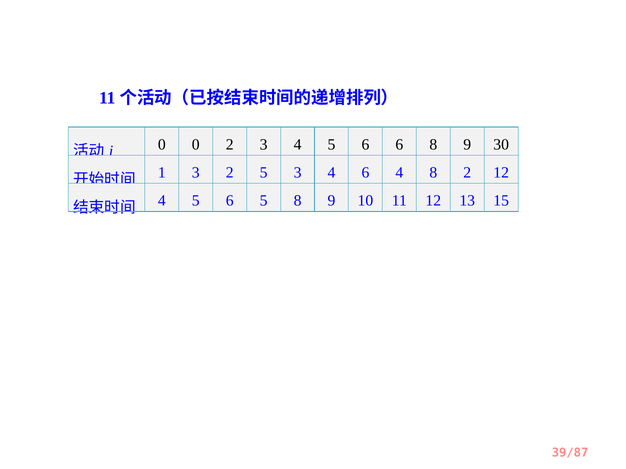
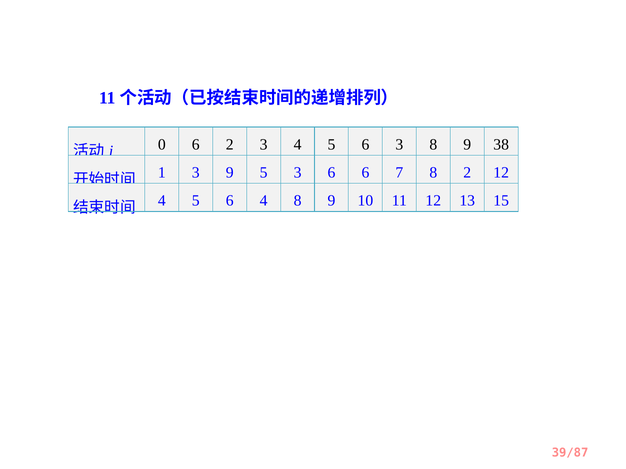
0 0: 0 -> 6
6 6: 6 -> 3
30: 30 -> 38
3 2: 2 -> 9
5 3 4: 4 -> 6
6 4: 4 -> 7
6 5: 5 -> 4
